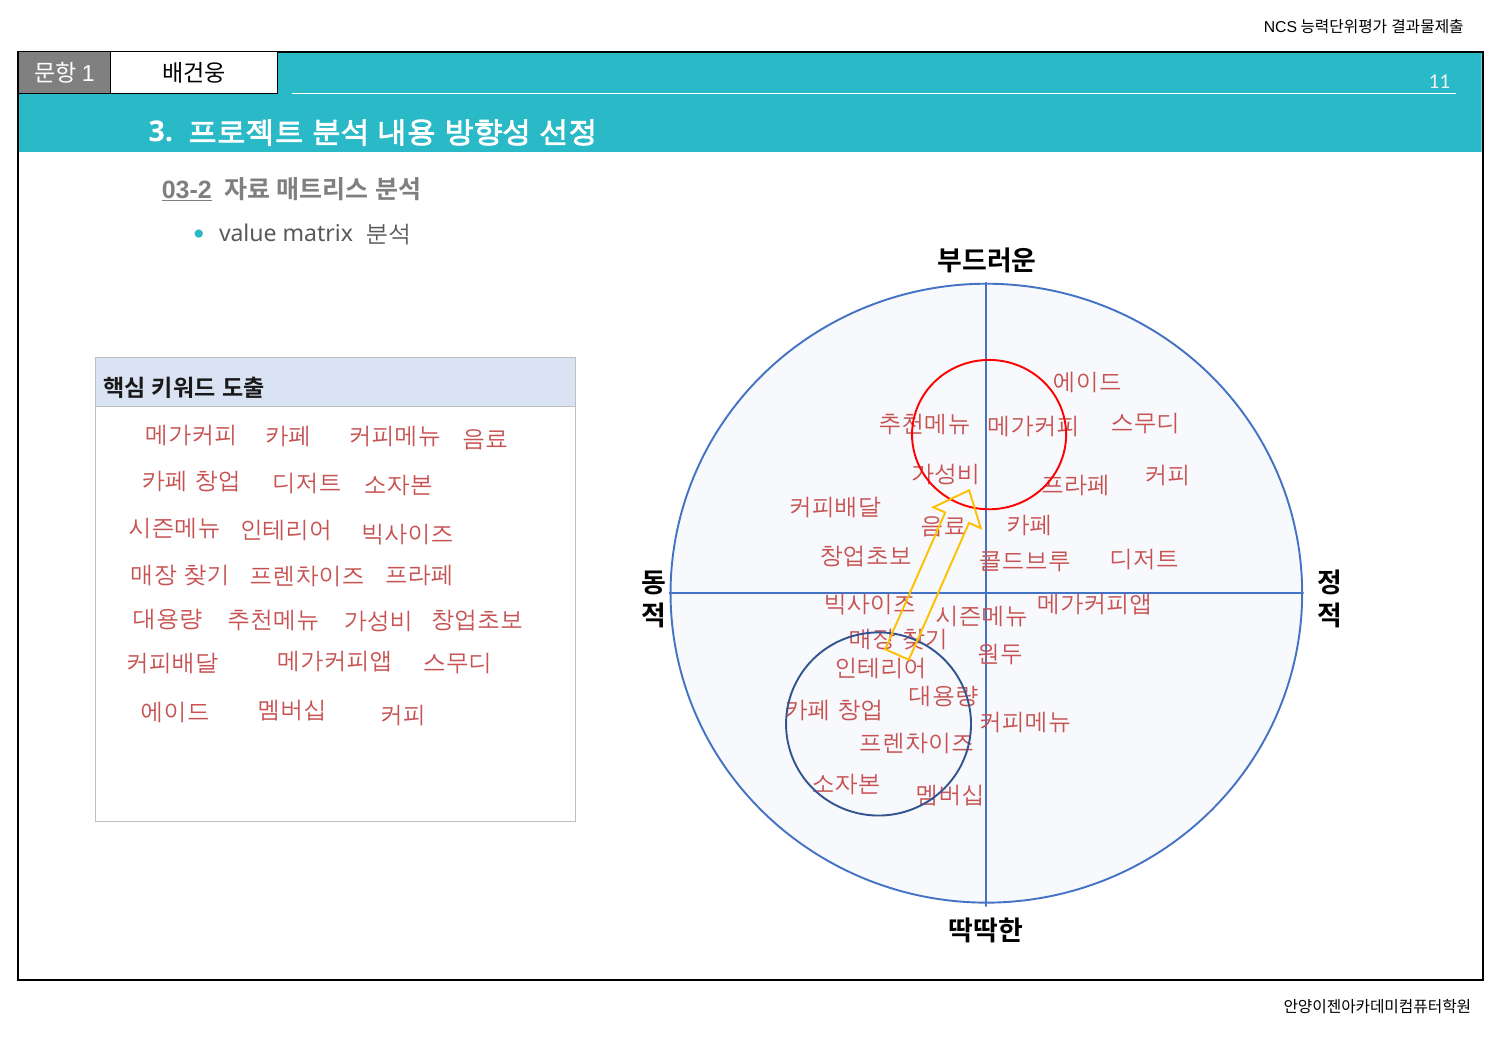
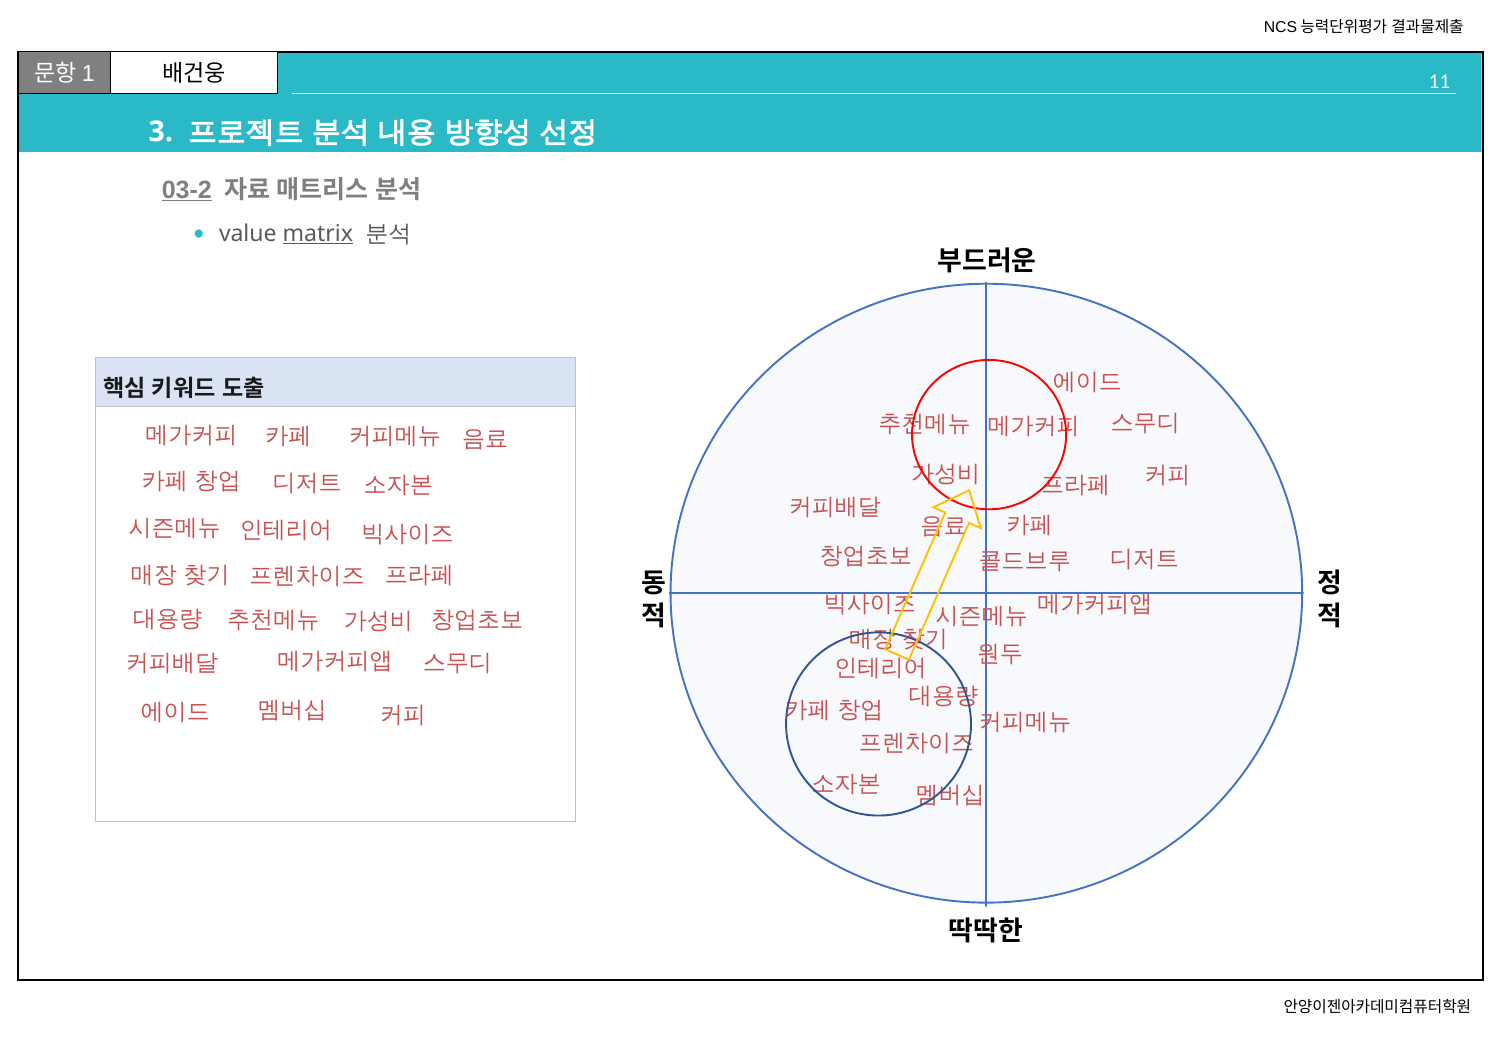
matrix underline: none -> present
